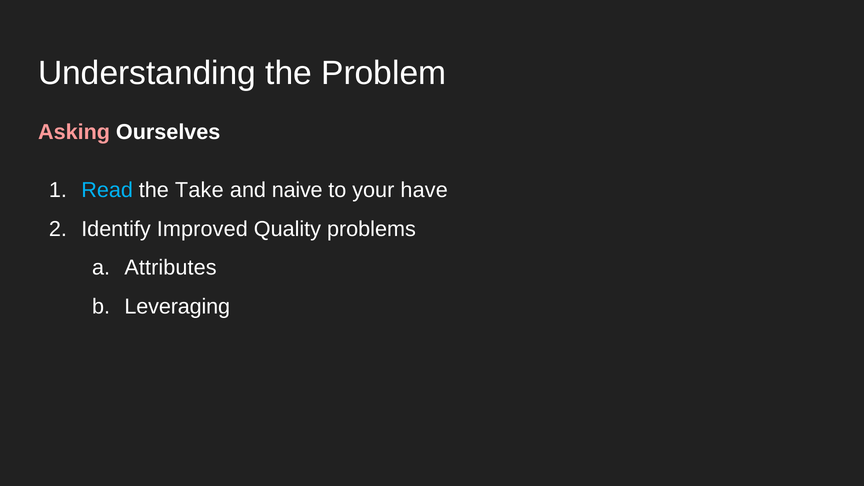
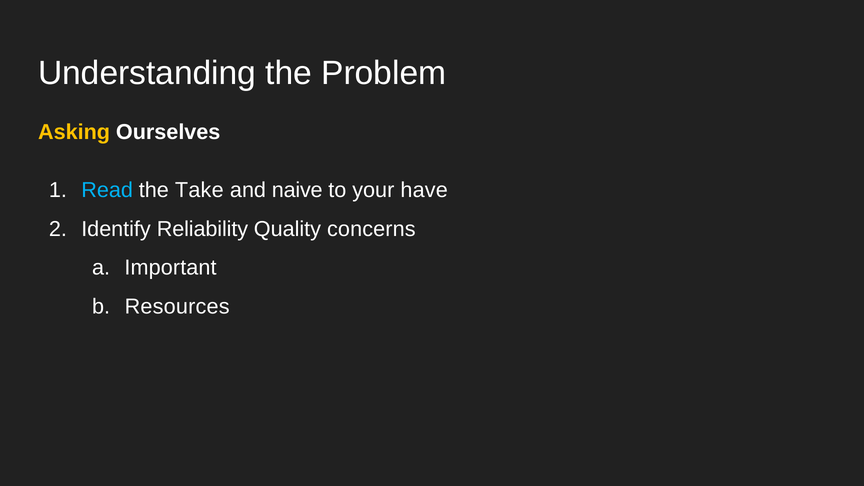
Asking colour: pink -> yellow
Improved: Improved -> Reliability
problems: problems -> concerns
Attributes: Attributes -> Important
Leveraging: Leveraging -> Resources
